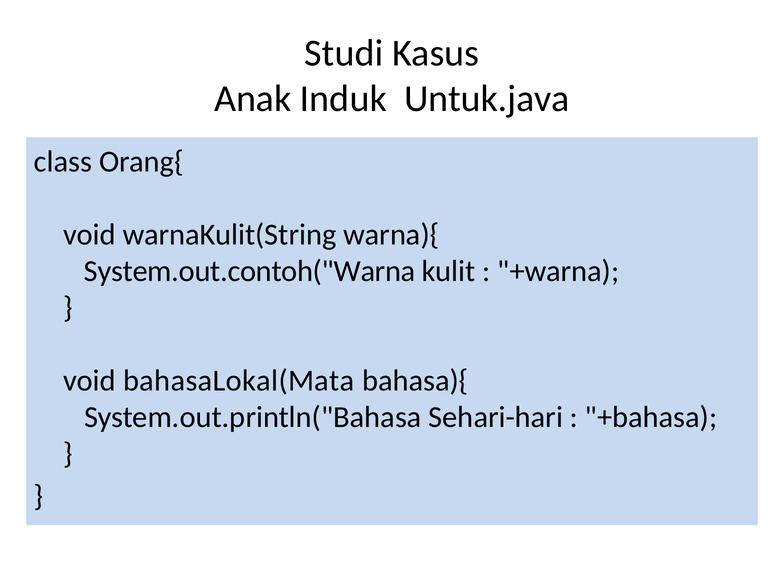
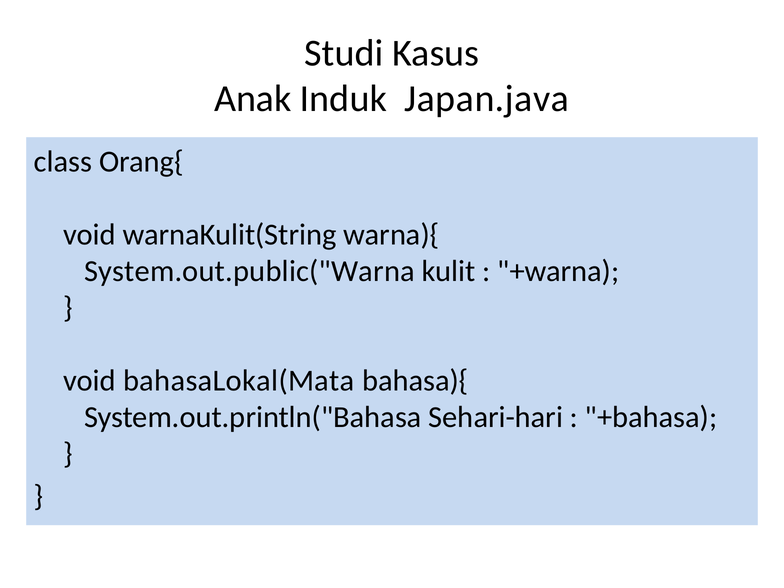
Untuk.java: Untuk.java -> Japan.java
System.out.contoh("Warna: System.out.contoh("Warna -> System.out.public("Warna
